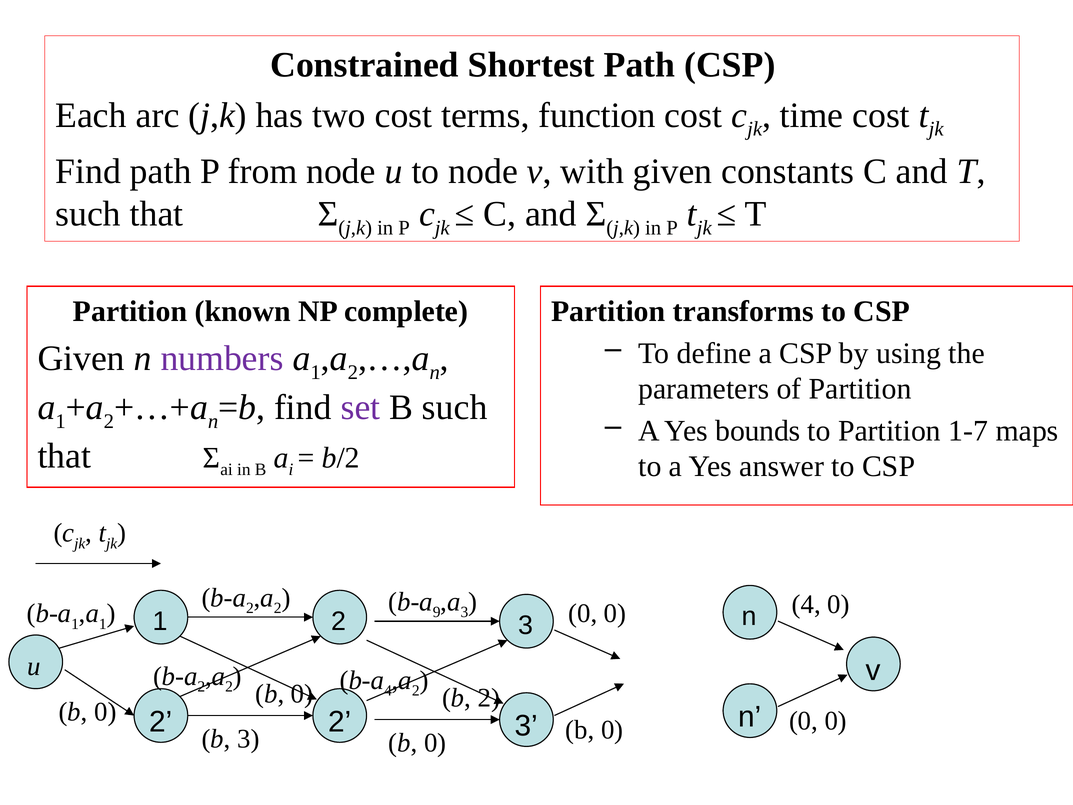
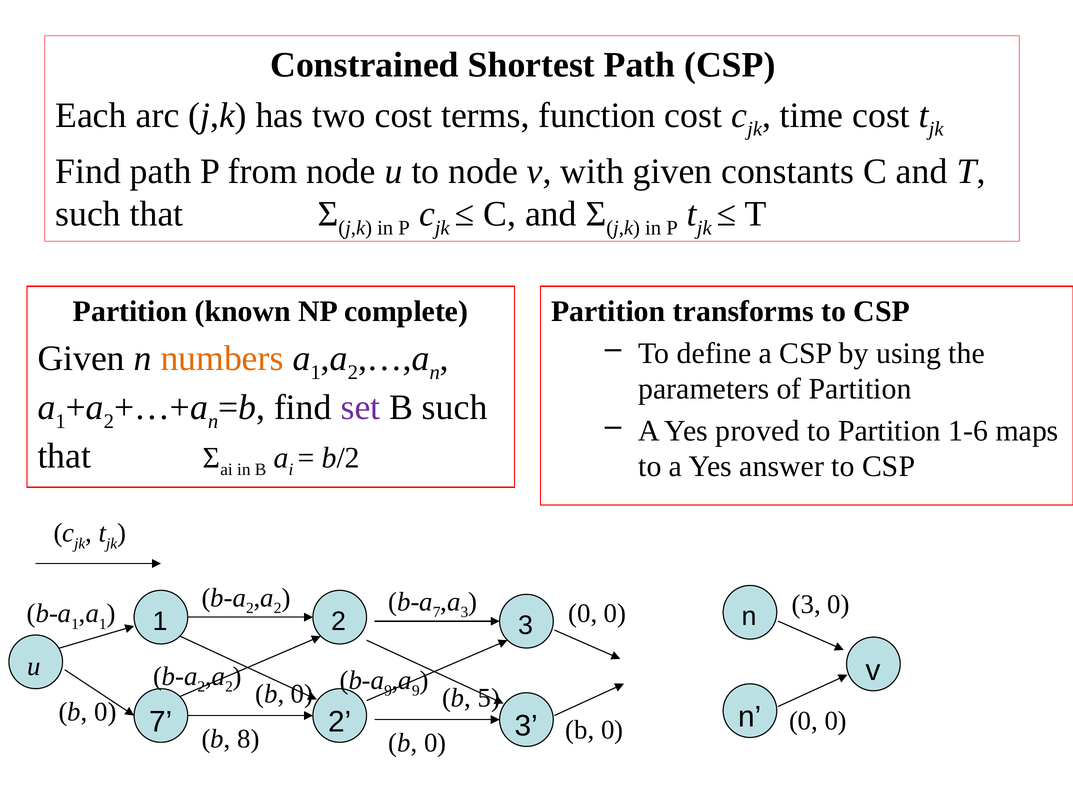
numbers colour: purple -> orange
bounds: bounds -> proved
1-7: 1-7 -> 1-6
9 at (437, 612): 9 -> 7
4 at (806, 604): 4 -> 3
4 at (388, 690): 4 -> 9
2 at (416, 690): 2 -> 9
b 2: 2 -> 5
2 at (161, 722): 2 -> 7
b 3: 3 -> 8
